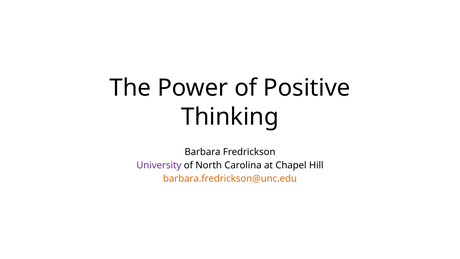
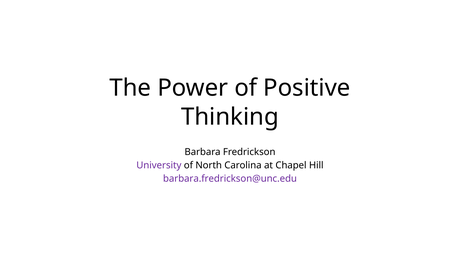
barbara.fredrickson@unc.edu colour: orange -> purple
